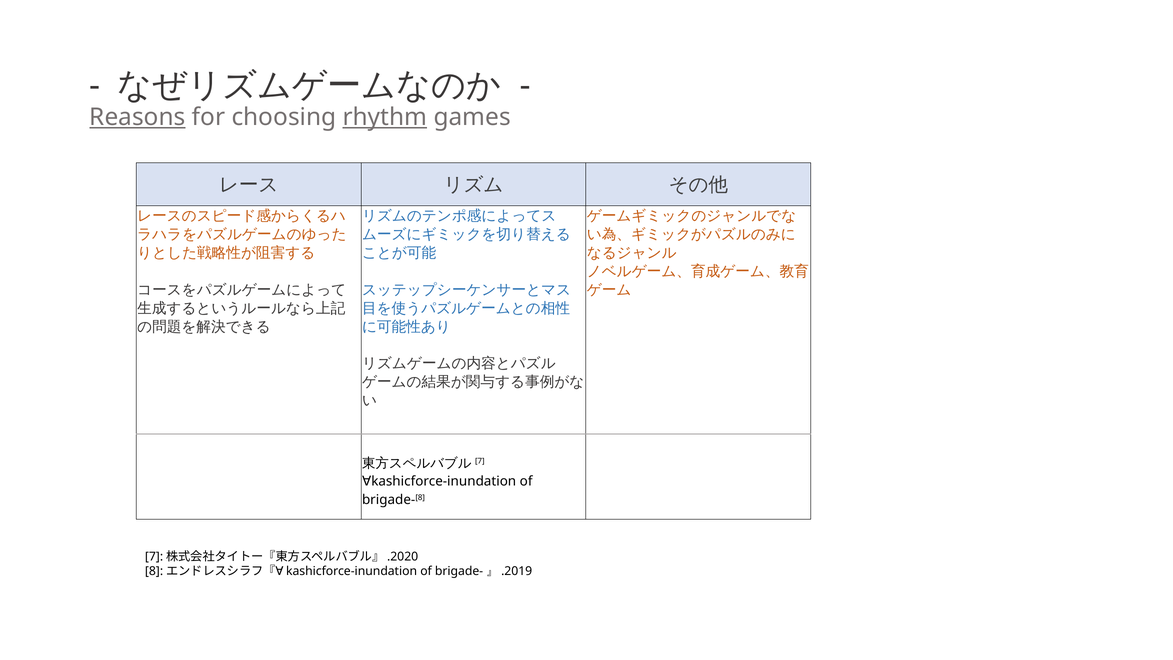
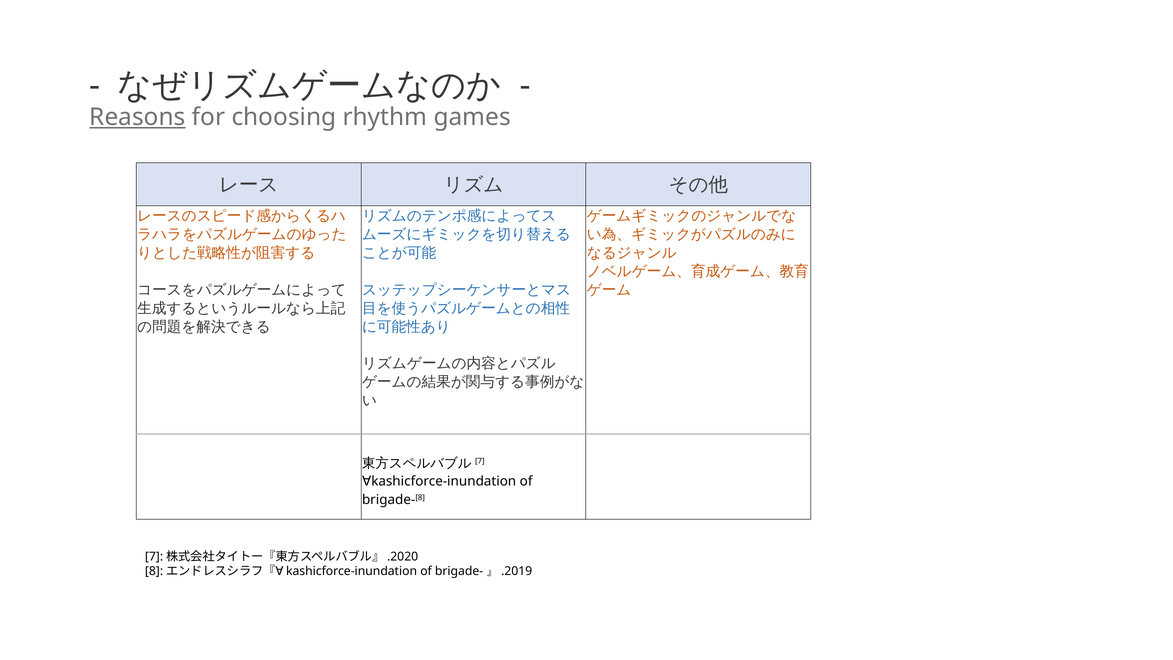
rhythm underline: present -> none
